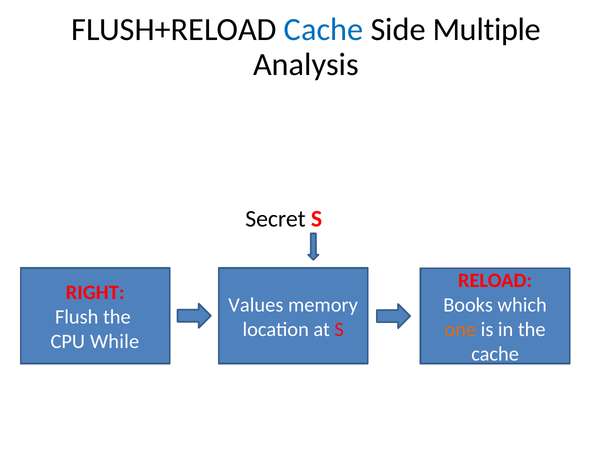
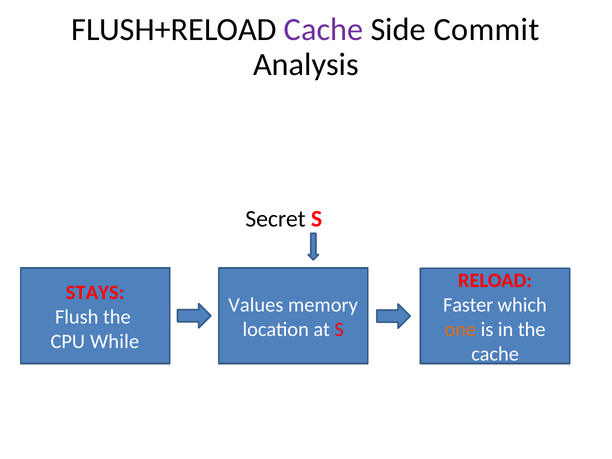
Cache at (324, 30) colour: blue -> purple
Multiple: Multiple -> Commit
RIGHT: RIGHT -> STAYS
Books: Books -> Faster
